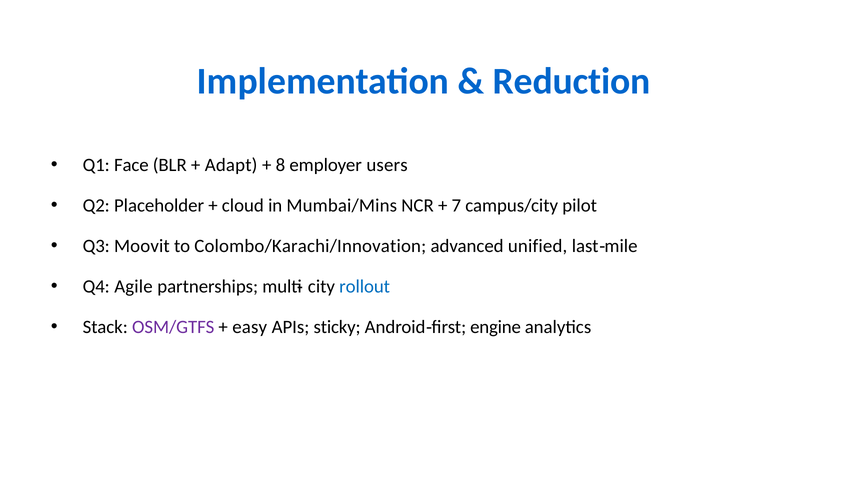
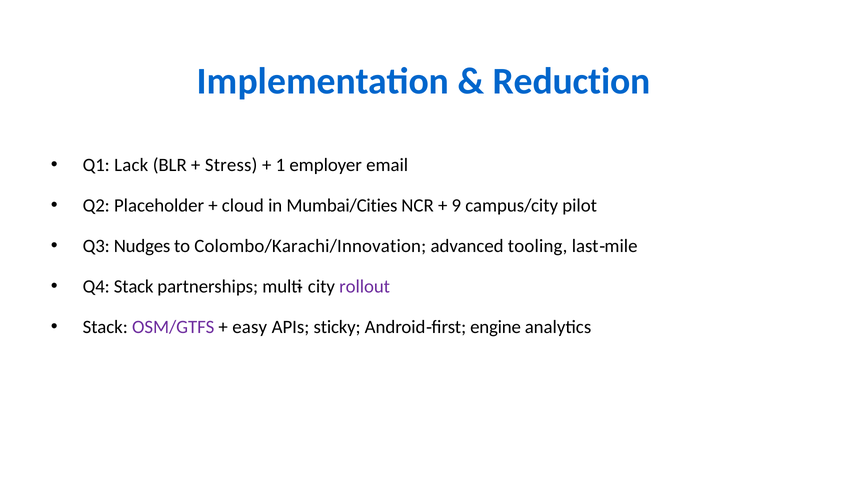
Face: Face -> Lack
Adapt: Adapt -> Stress
8: 8 -> 1
users: users -> email
Mumbai/Mins: Mumbai/Mins -> Mumbai/Cities
7: 7 -> 9
Moovit: Moovit -> Nudges
unified: unified -> tooling
Q4 Agile: Agile -> Stack
rollout colour: blue -> purple
